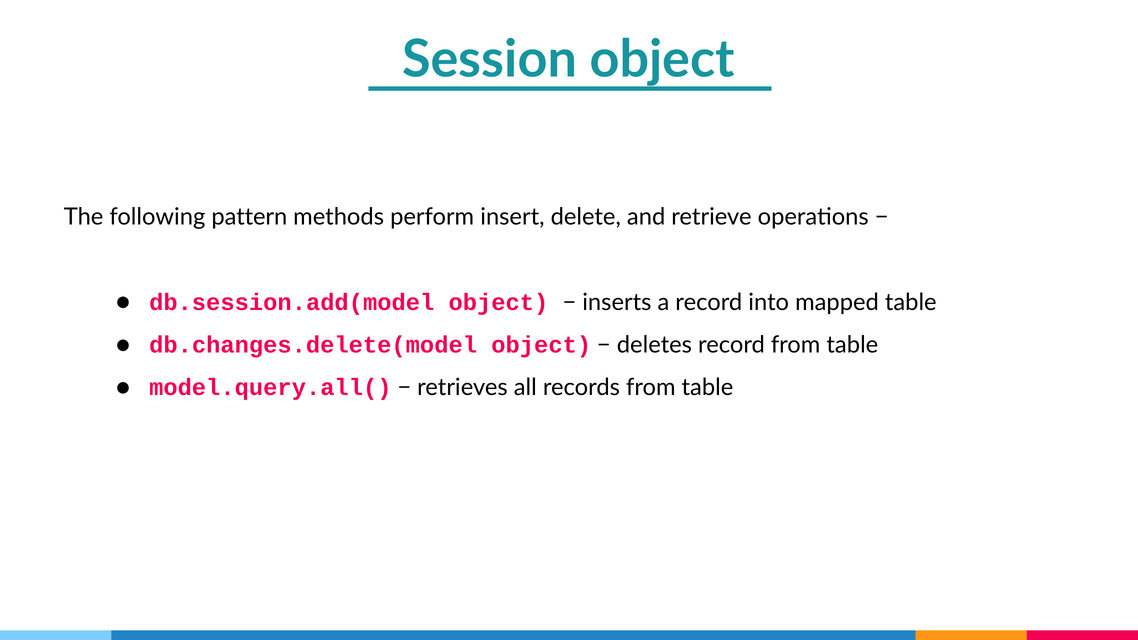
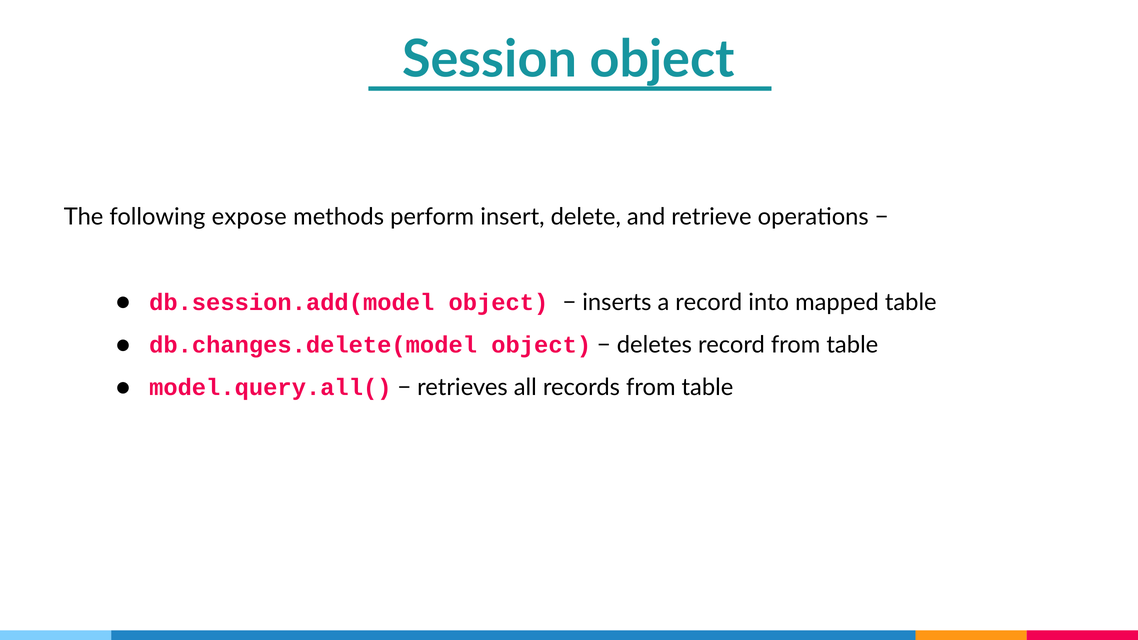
pattern: pattern -> expose
